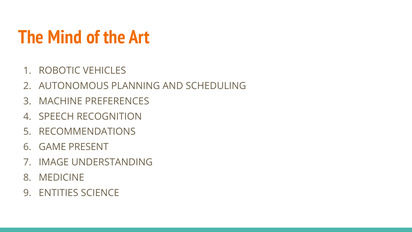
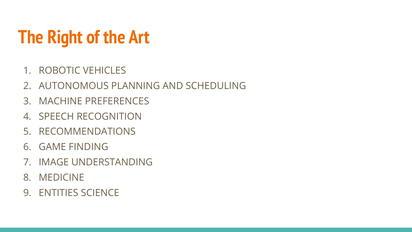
Mind: Mind -> Right
PRESENT: PRESENT -> FINDING
